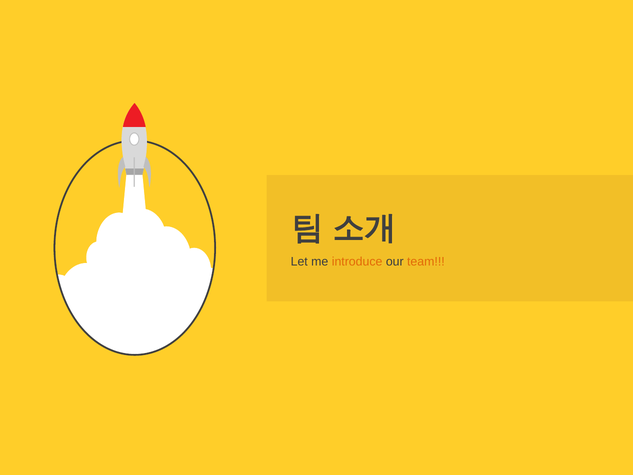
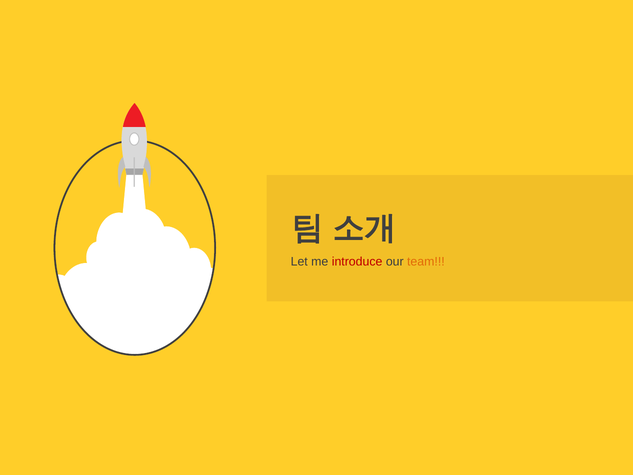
introduce colour: orange -> red
